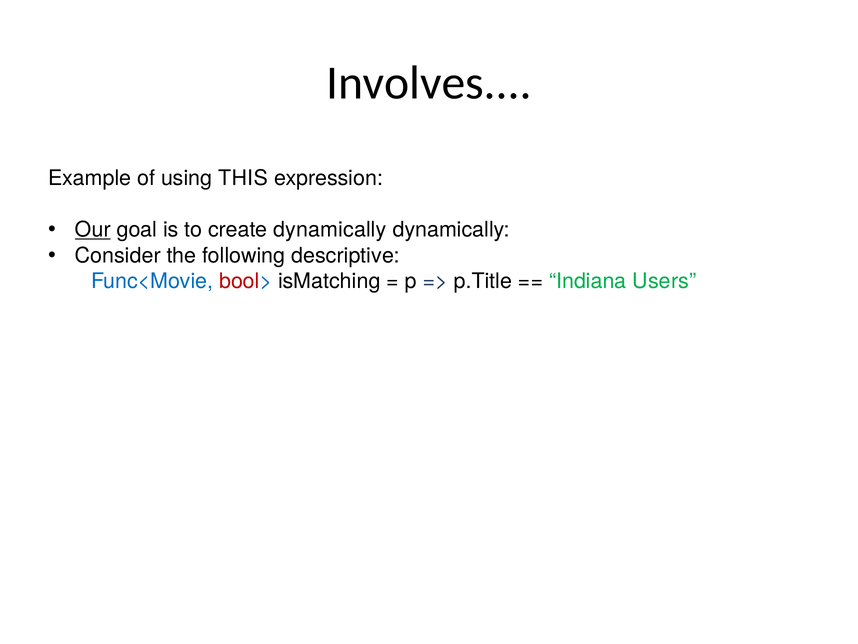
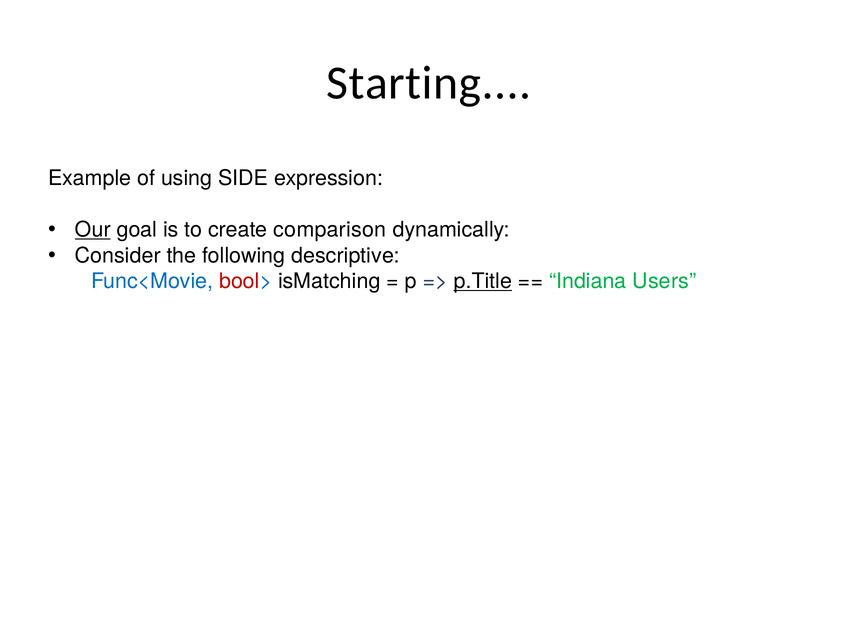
Involves: Involves -> Starting
THIS: THIS -> SIDE
create dynamically: dynamically -> comparison
p.Title underline: none -> present
